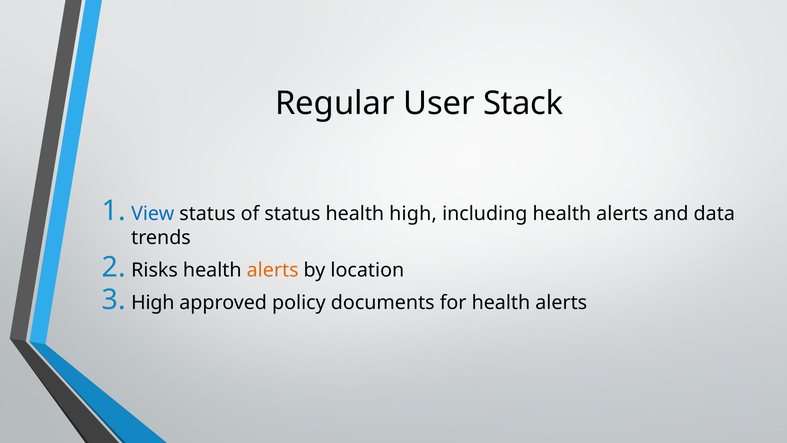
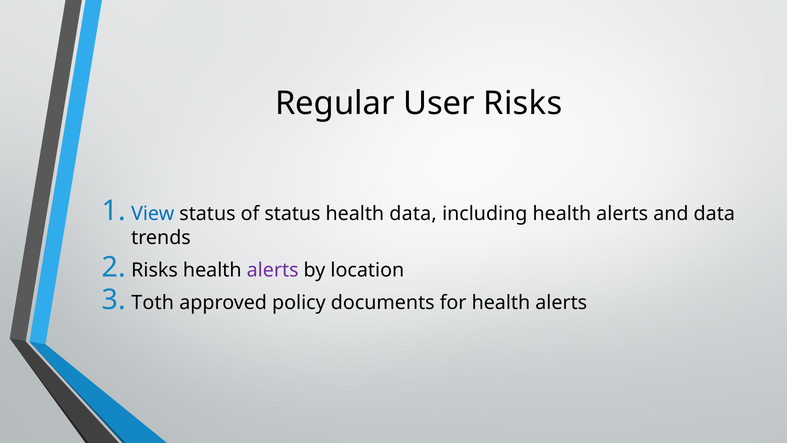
User Stack: Stack -> Risks
health high: high -> data
alerts at (273, 270) colour: orange -> purple
High at (153, 302): High -> Toth
